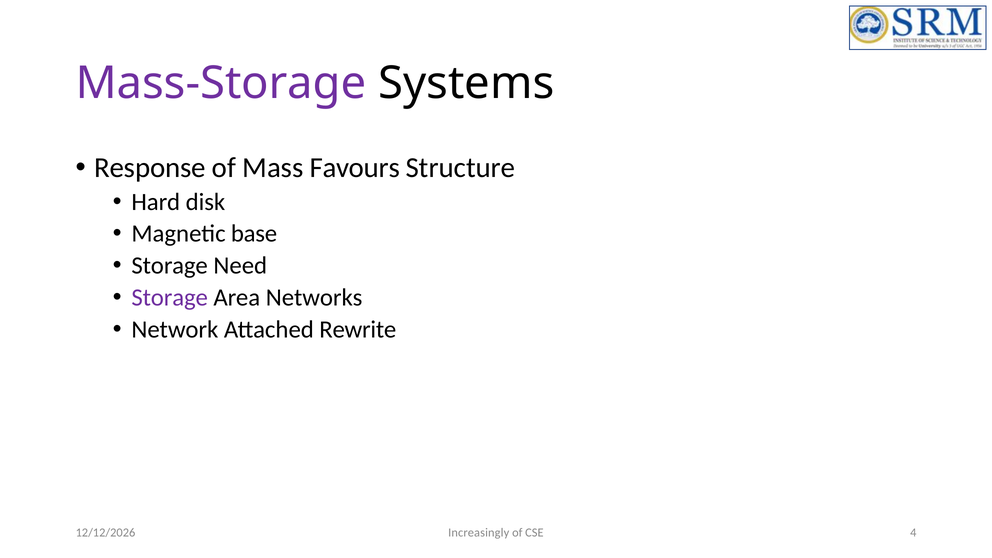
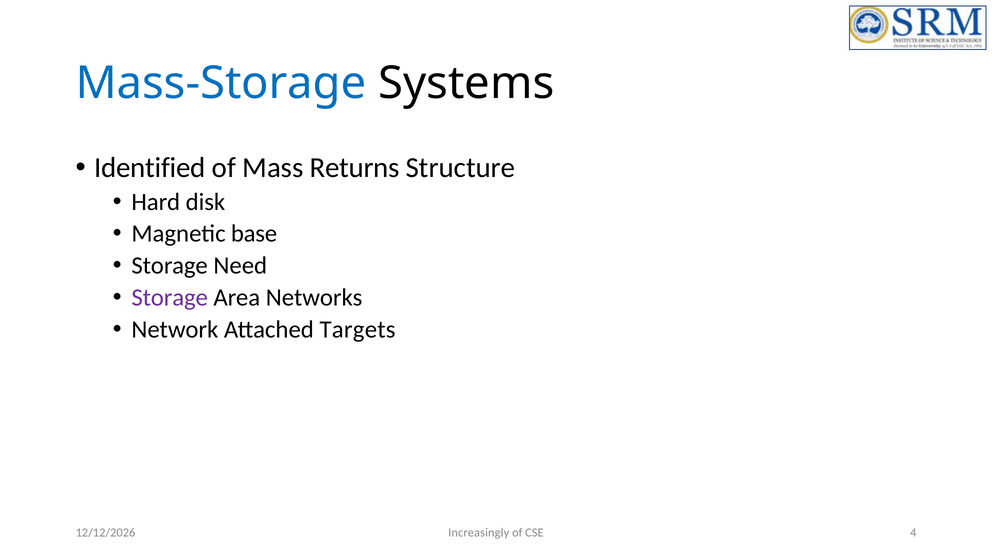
Mass-Storage colour: purple -> blue
Response: Response -> Identified
Favours: Favours -> Returns
Rewrite: Rewrite -> Targets
